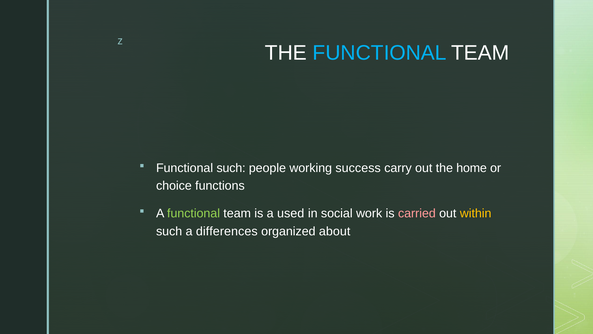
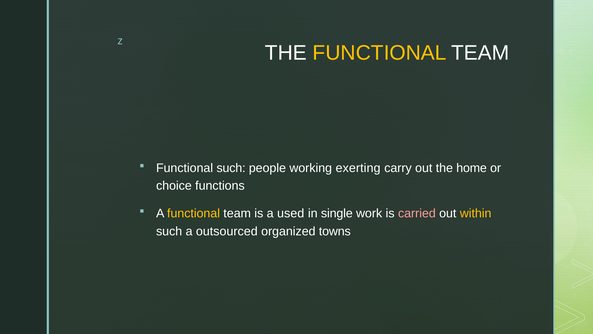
FUNCTIONAL at (380, 53) colour: light blue -> yellow
success: success -> exerting
functional at (194, 213) colour: light green -> yellow
social: social -> single
differences: differences -> outsourced
about: about -> towns
